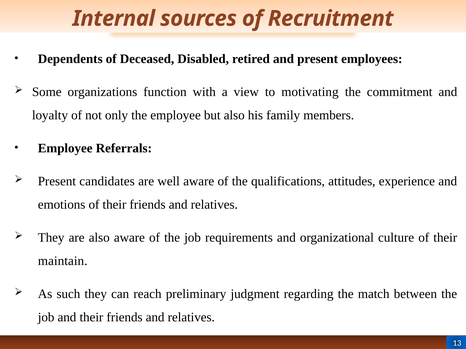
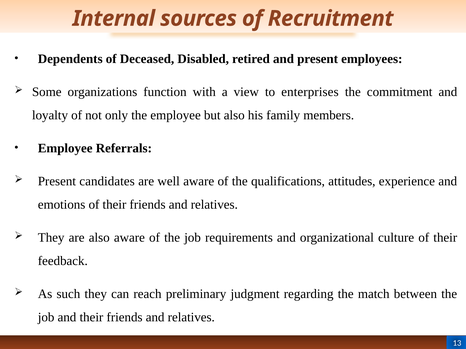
motivating: motivating -> enterprises
maintain: maintain -> feedback
